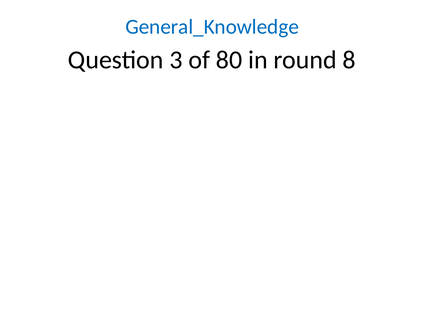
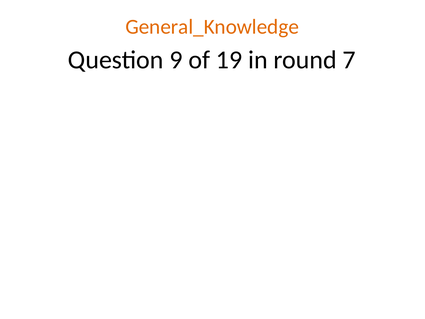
General_Knowledge colour: blue -> orange
3: 3 -> 9
80: 80 -> 19
8: 8 -> 7
